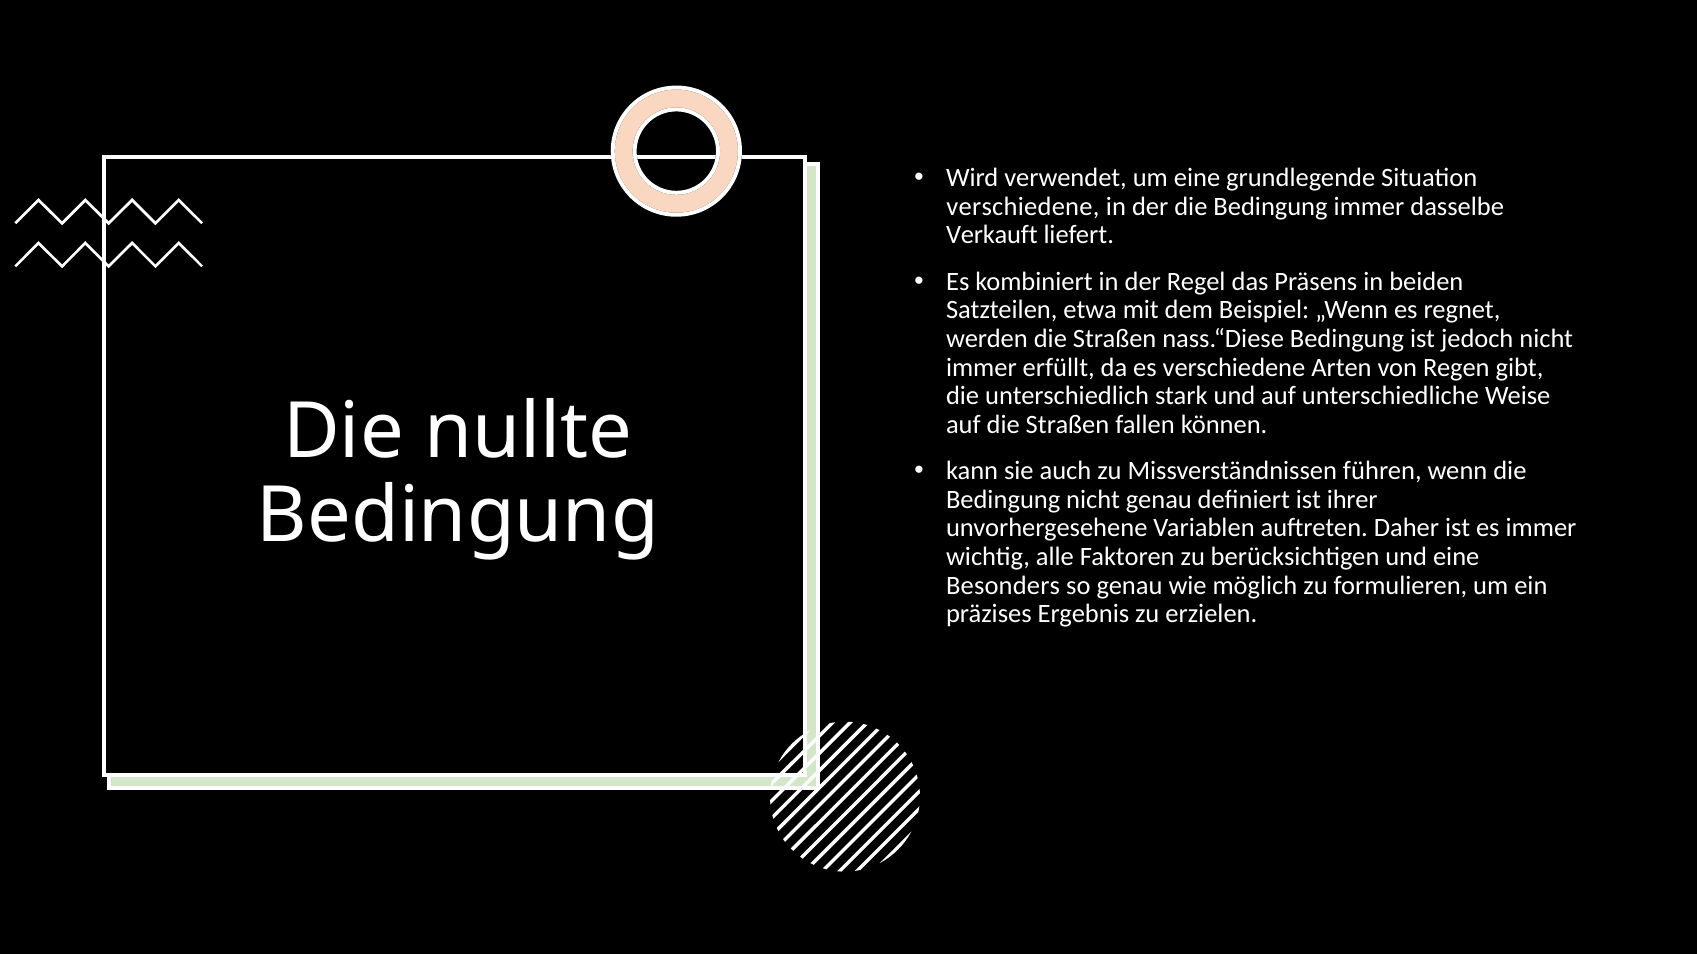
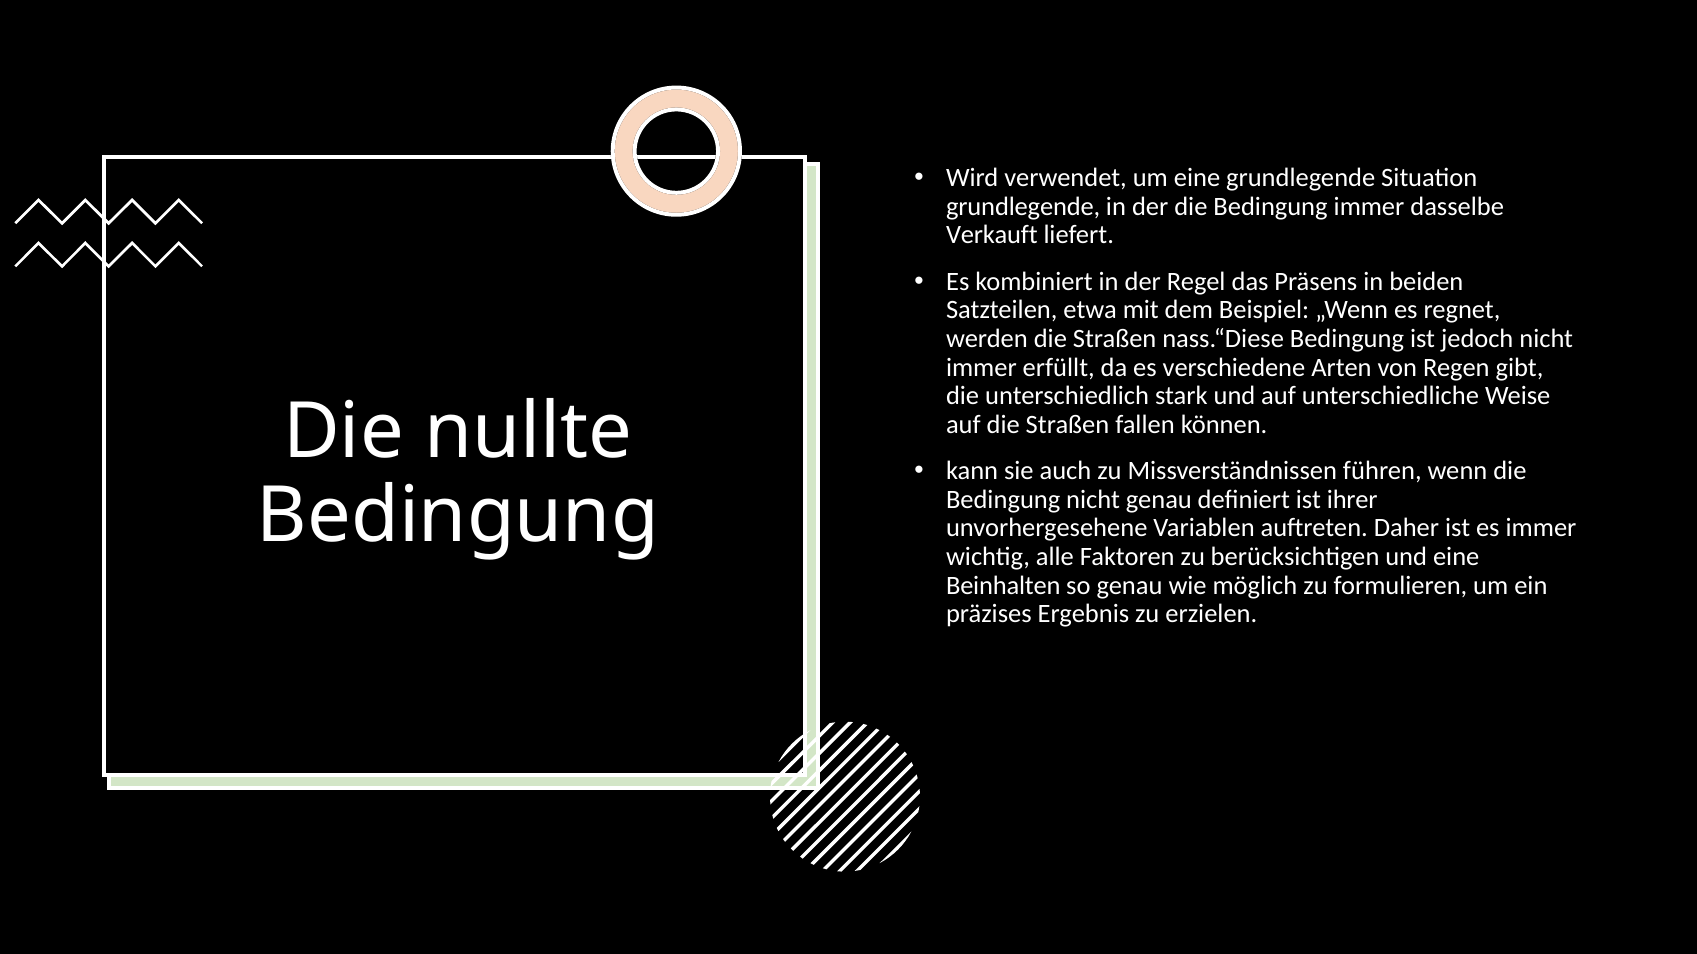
verschiedene at (1023, 207): verschiedene -> grundlegende
Besonders: Besonders -> Beinhalten
